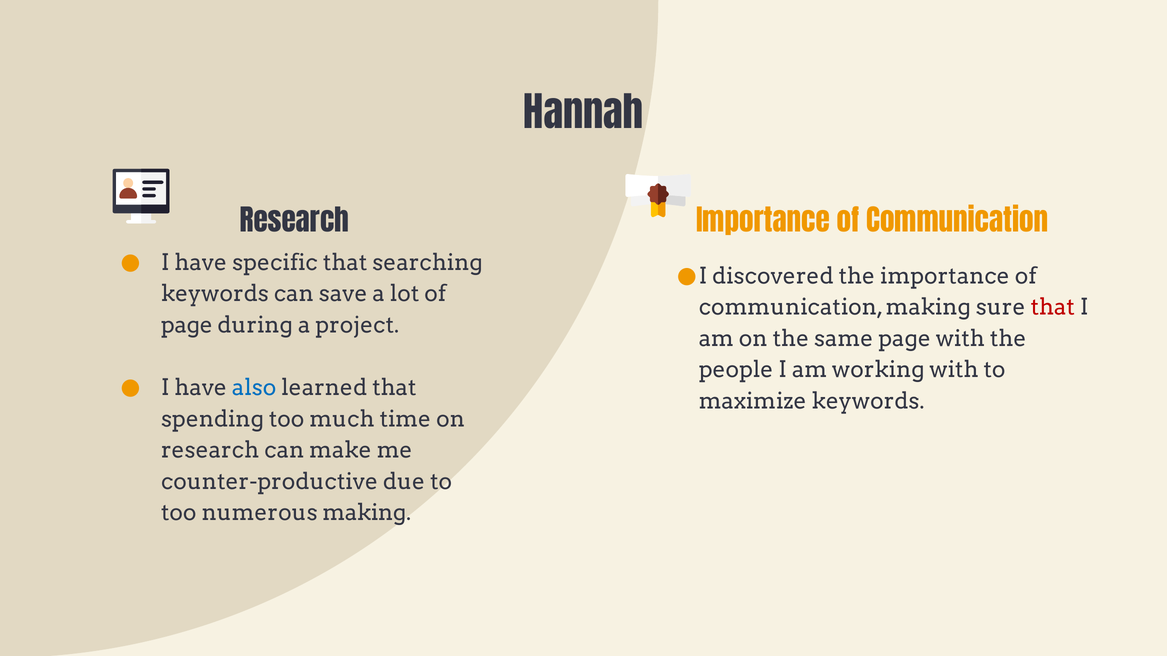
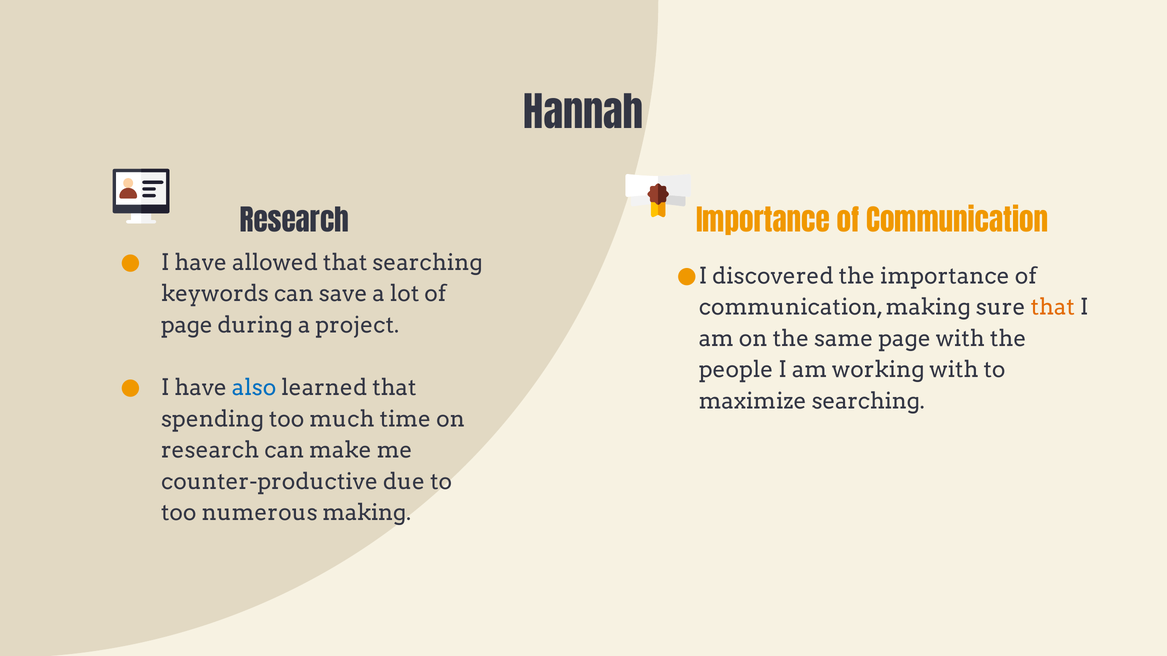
specific: specific -> allowed
that at (1053, 308) colour: red -> orange
maximize keywords: keywords -> searching
